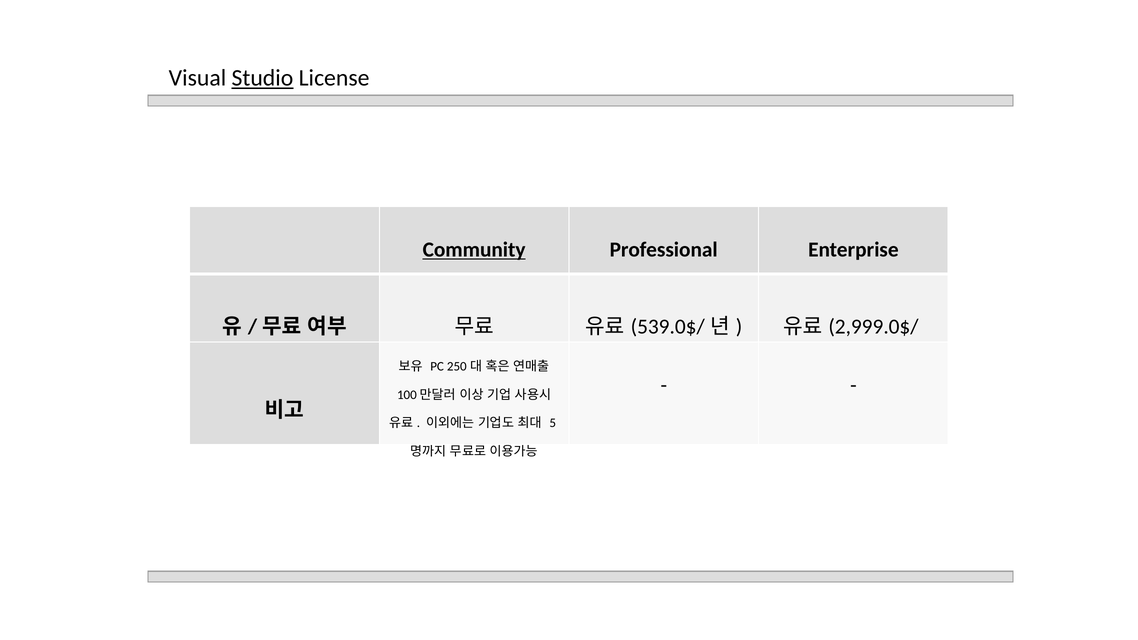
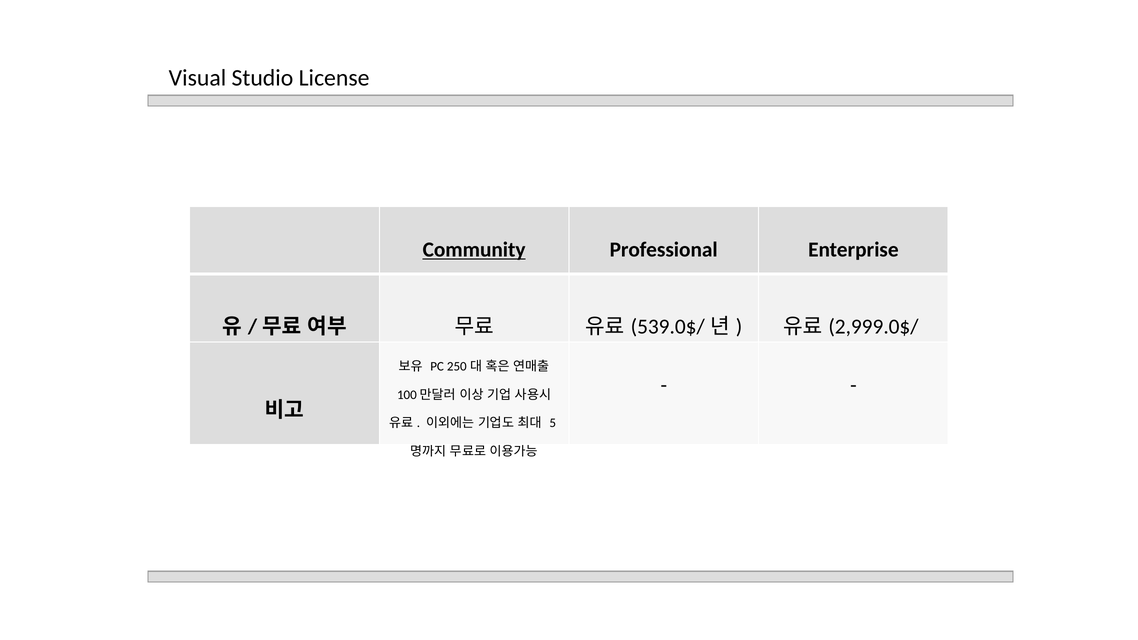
Studio underline: present -> none
